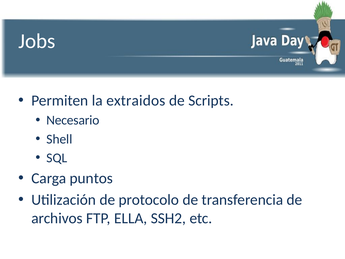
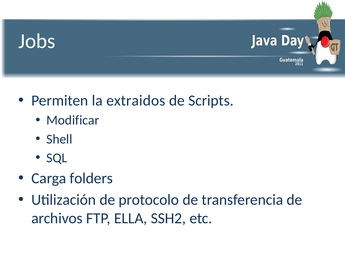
Necesario: Necesario -> Modificar
puntos: puntos -> folders
